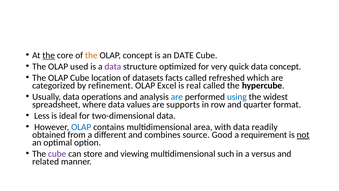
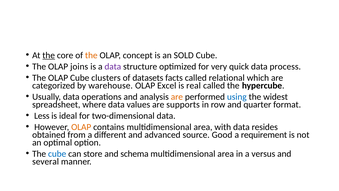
DATE: DATE -> SOLD
used: used -> joins
data concept: concept -> process
location: location -> clusters
refreshed: refreshed -> relational
refinement: refinement -> warehouse
are at (177, 97) colour: blue -> orange
OLAP at (81, 127) colour: blue -> orange
readily: readily -> resides
combines: combines -> advanced
not underline: present -> none
cube at (57, 154) colour: purple -> blue
viewing: viewing -> schema
such at (226, 154): such -> area
related: related -> several
